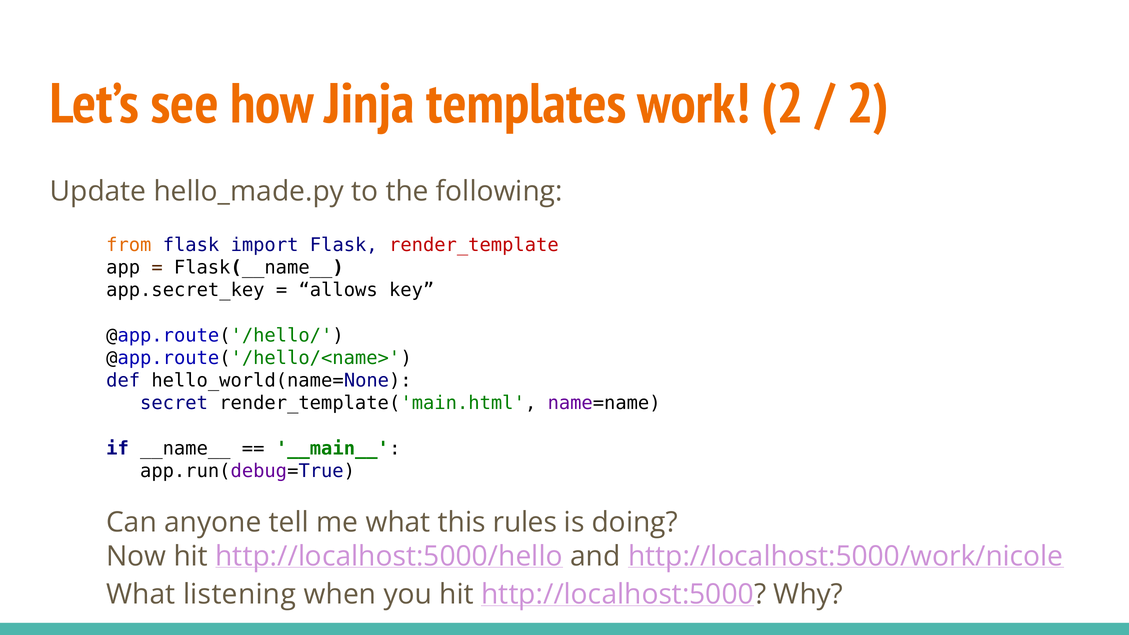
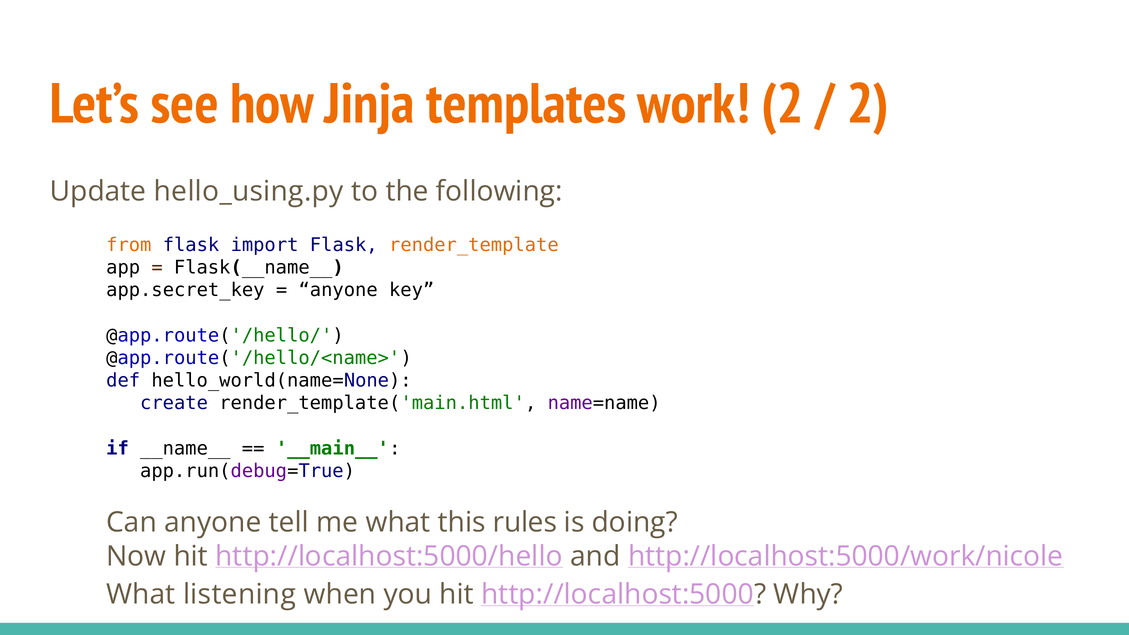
hello_made.py: hello_made.py -> hello_using.py
render_template colour: red -> orange
allows at (338, 290): allows -> anyone
secret: secret -> create
